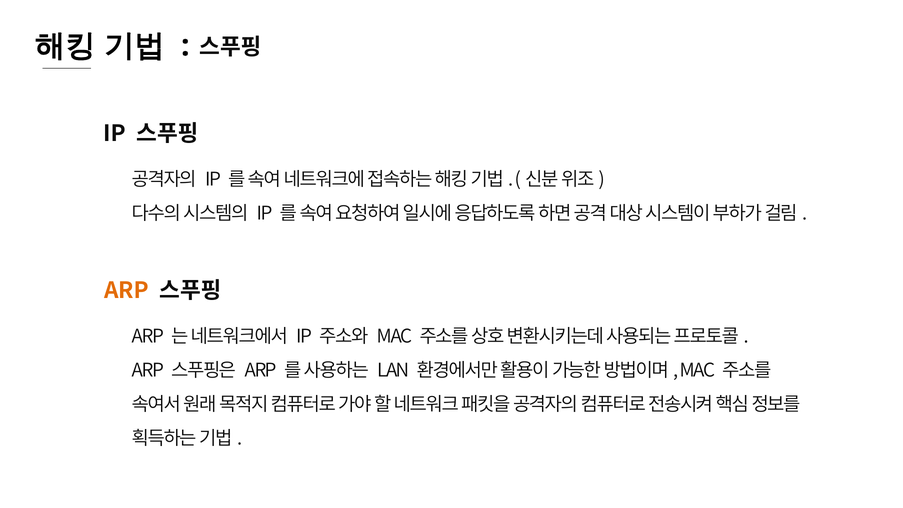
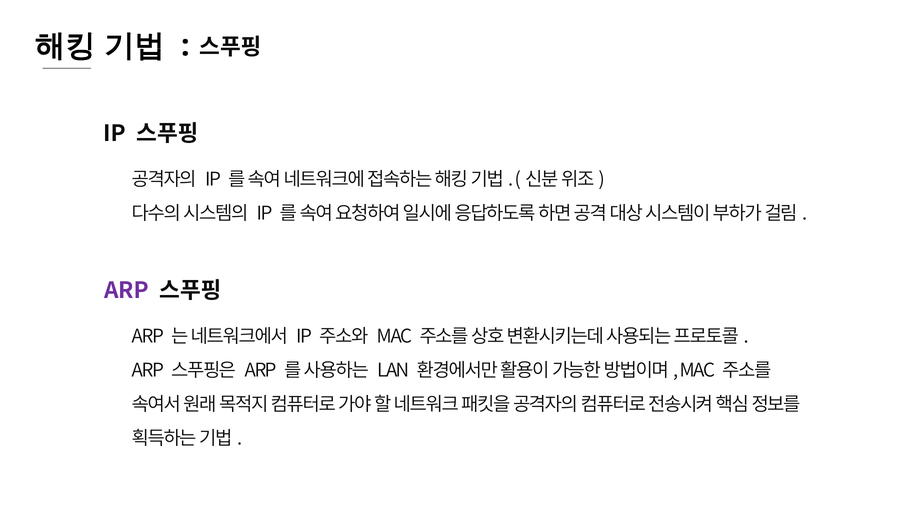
ARP at (126, 291) colour: orange -> purple
